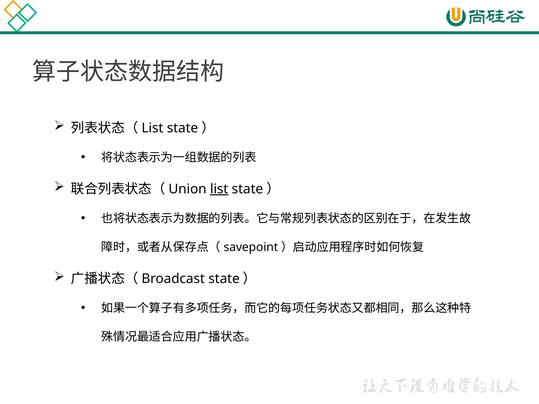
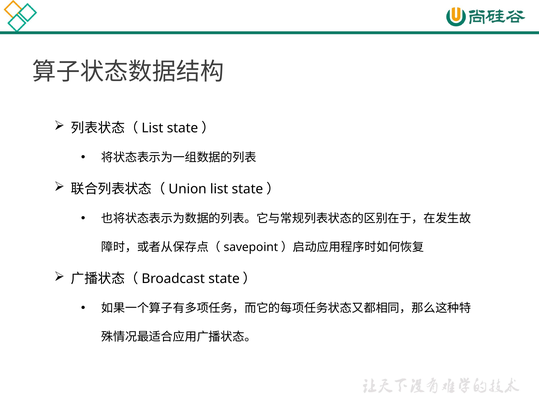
list underline: present -> none
